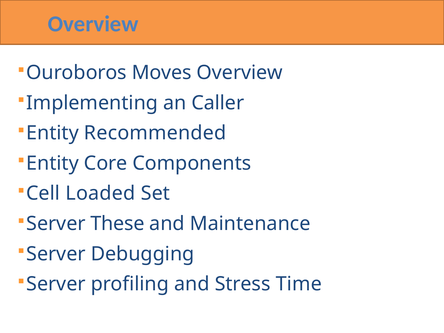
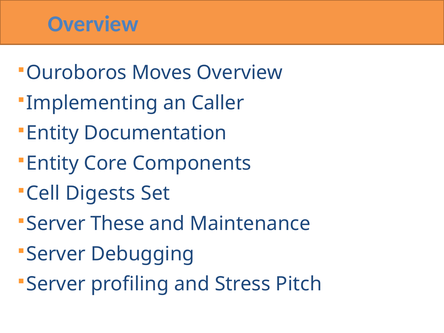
Recommended: Recommended -> Documentation
Loaded: Loaded -> Digests
Time: Time -> Pitch
